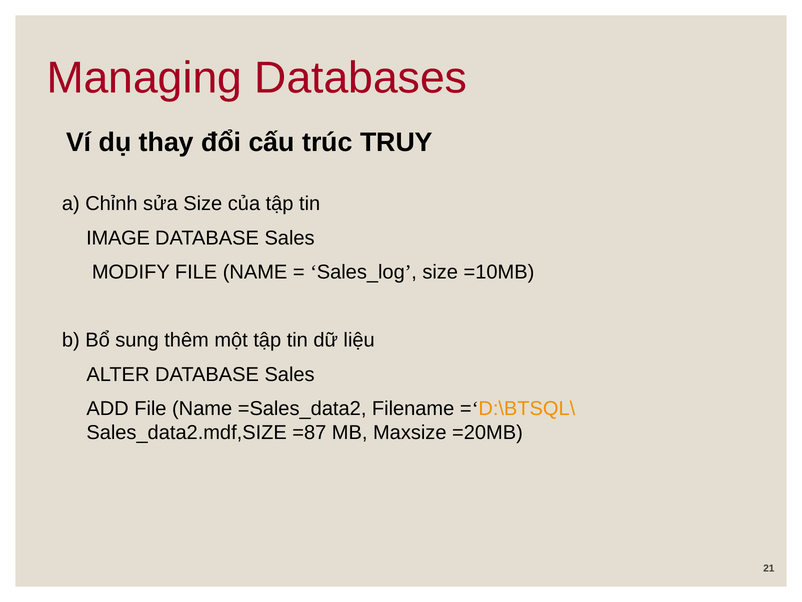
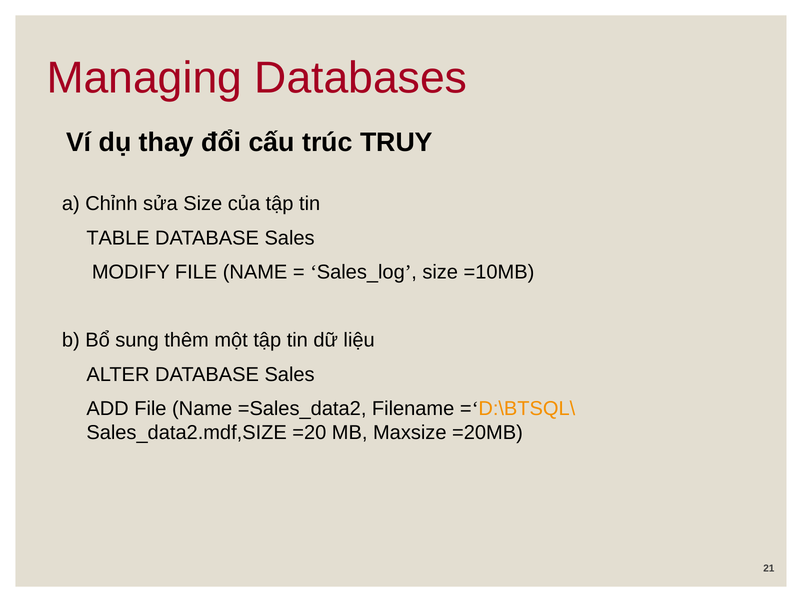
IMAGE: IMAGE -> TABLE
=87: =87 -> =20
